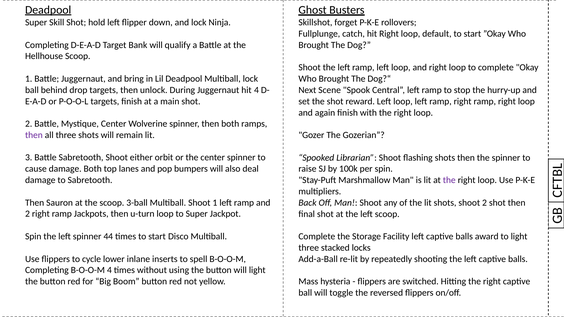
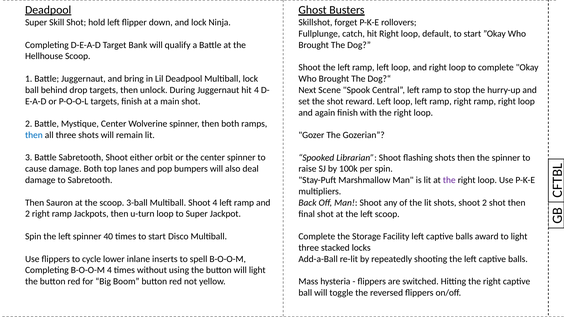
then at (34, 135) colour: purple -> blue
Shoot 1: 1 -> 4
44: 44 -> 40
